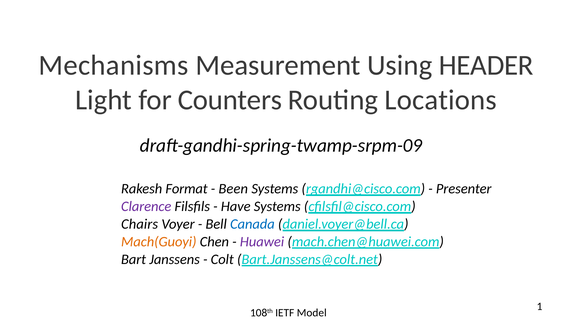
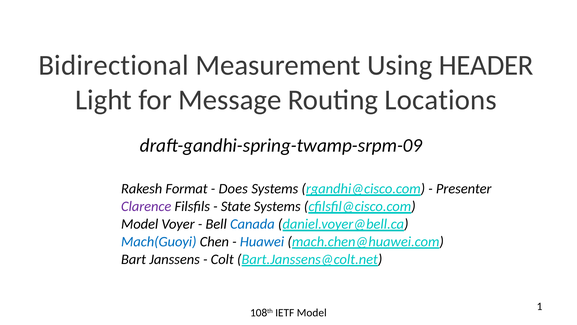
Mechanisms: Mechanisms -> Bidirectional
Counters: Counters -> Message
Been: Been -> Does
Have: Have -> State
Chairs at (140, 224): Chairs -> Model
Mach(Guoyi colour: orange -> blue
Huawei colour: purple -> blue
